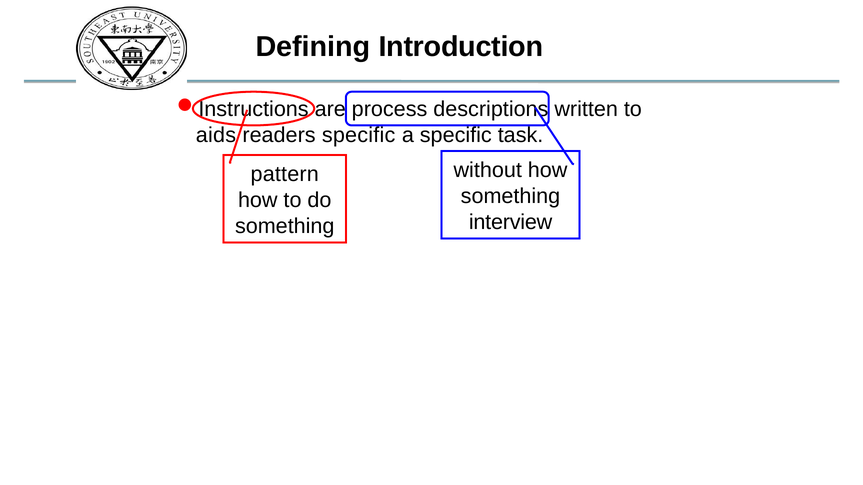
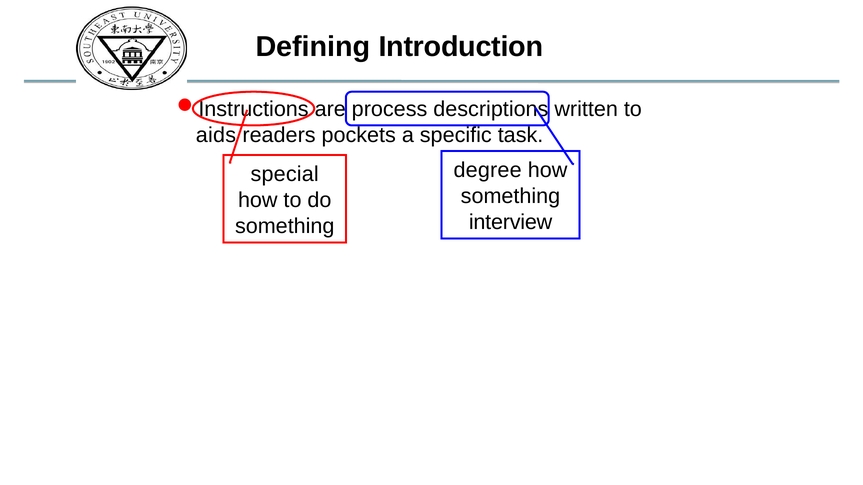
readers specific: specific -> pockets
without: without -> degree
pattern: pattern -> special
